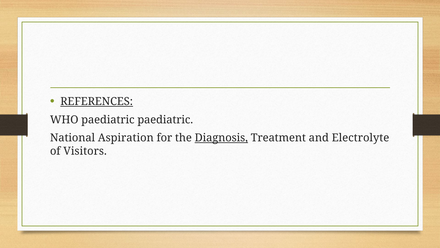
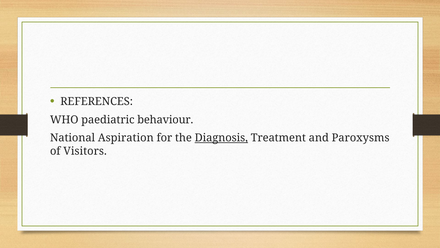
REFERENCES underline: present -> none
paediatric paediatric: paediatric -> behaviour
Electrolyte: Electrolyte -> Paroxysms
